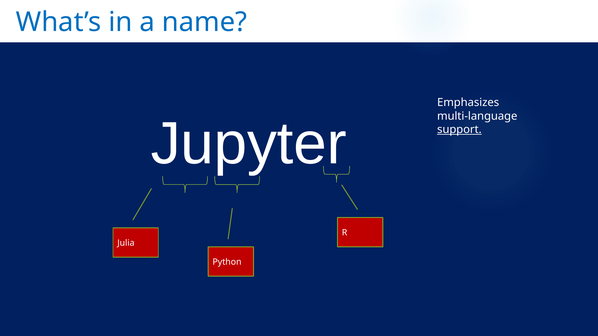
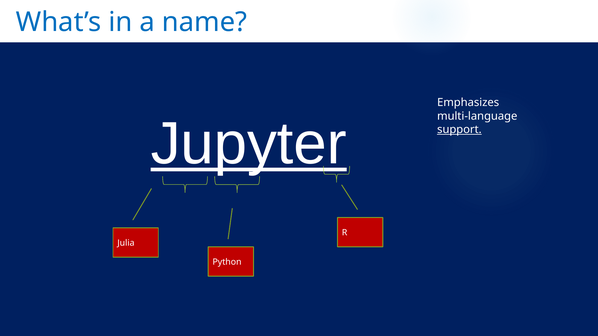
Jupyter underline: none -> present
